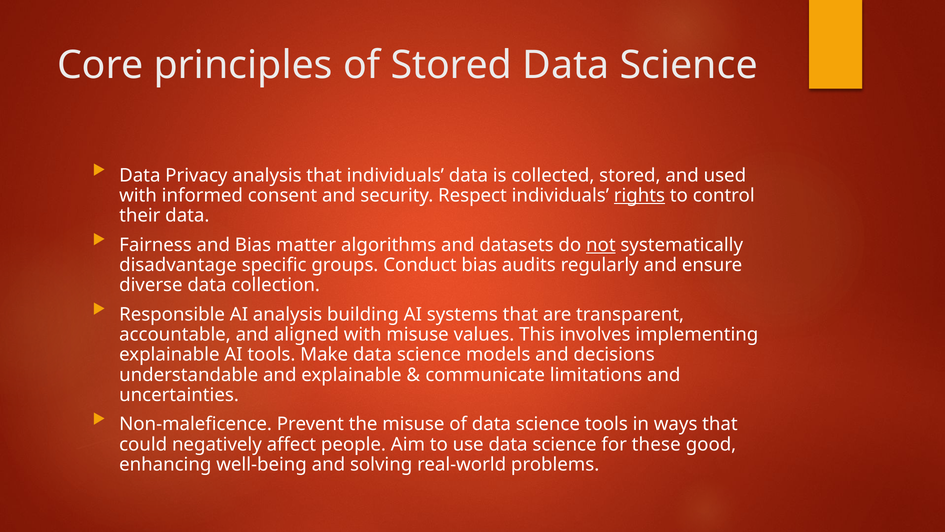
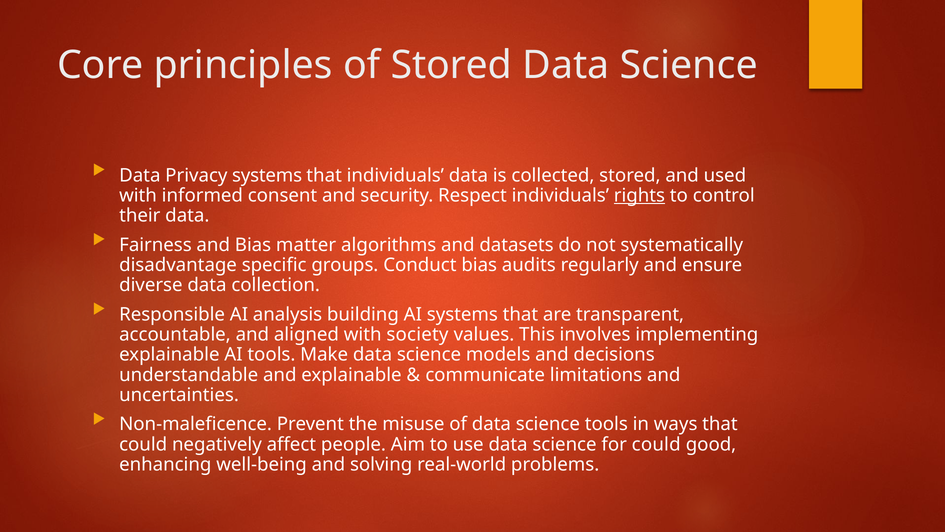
Privacy analysis: analysis -> systems
not underline: present -> none
with misuse: misuse -> society
for these: these -> could
